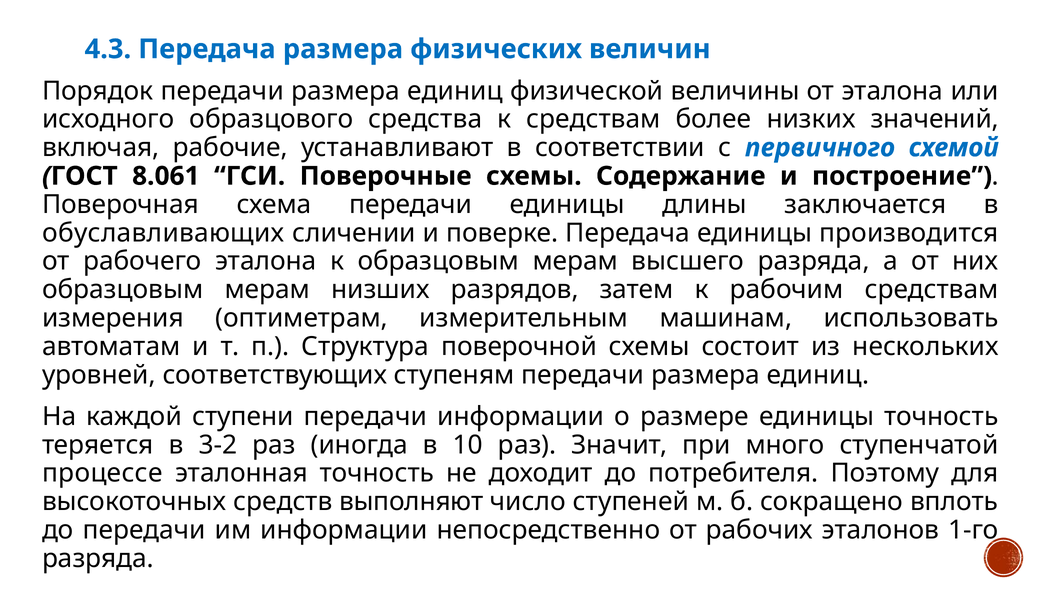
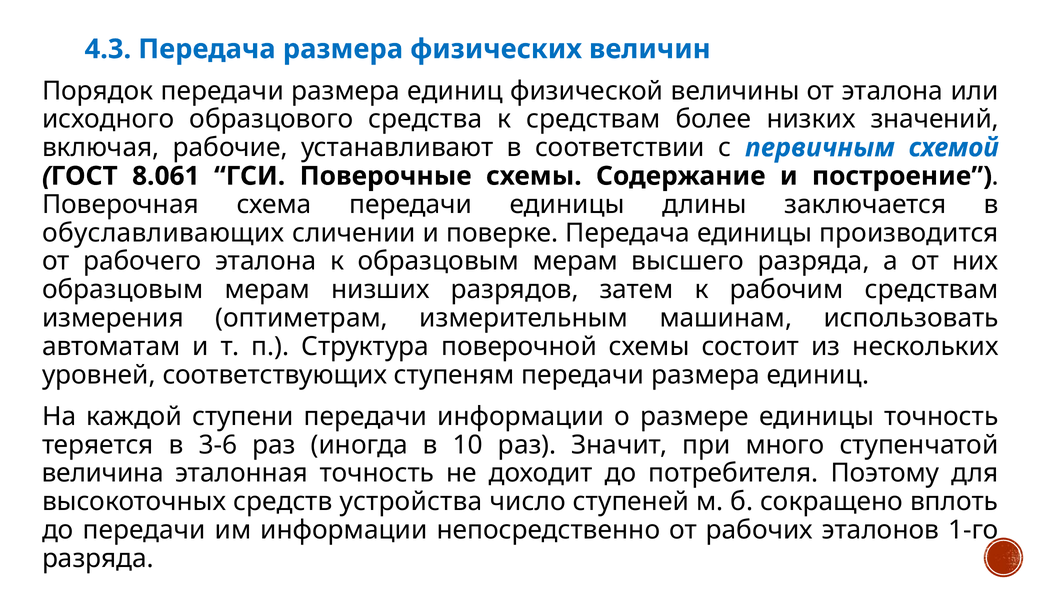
первичного: первичного -> первичным
3-2: 3-2 -> 3-6
процессе: процессе -> величина
выполняют: выполняют -> устройства
